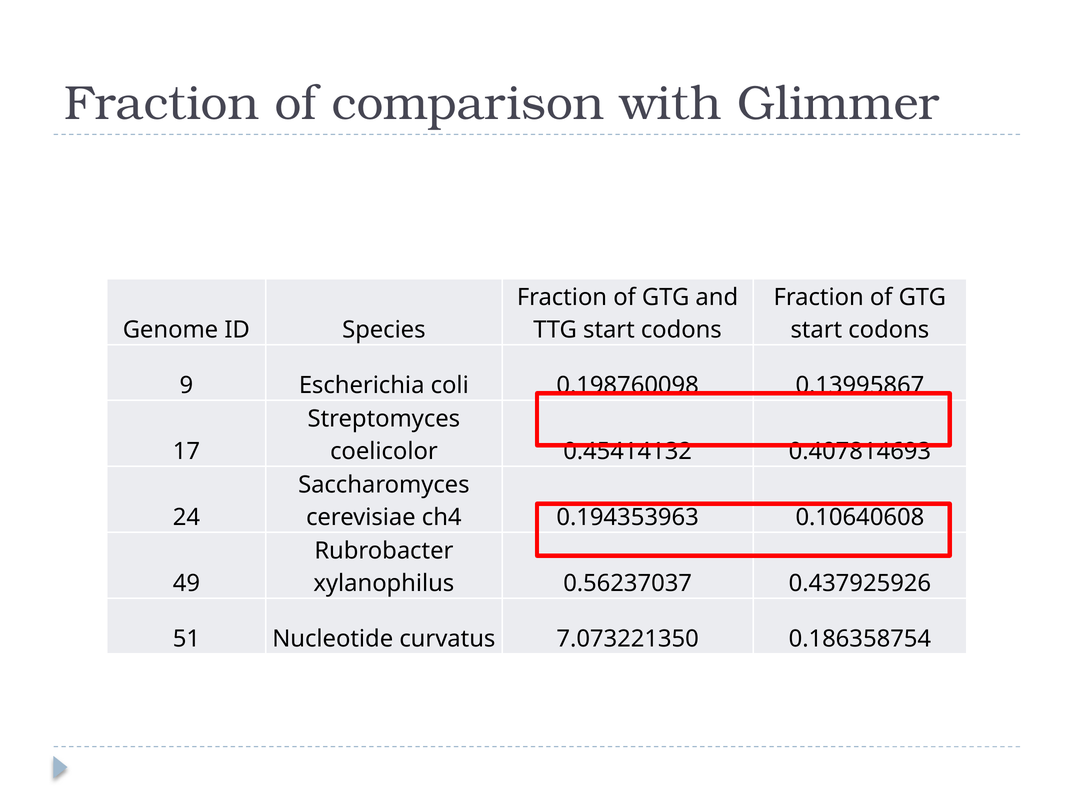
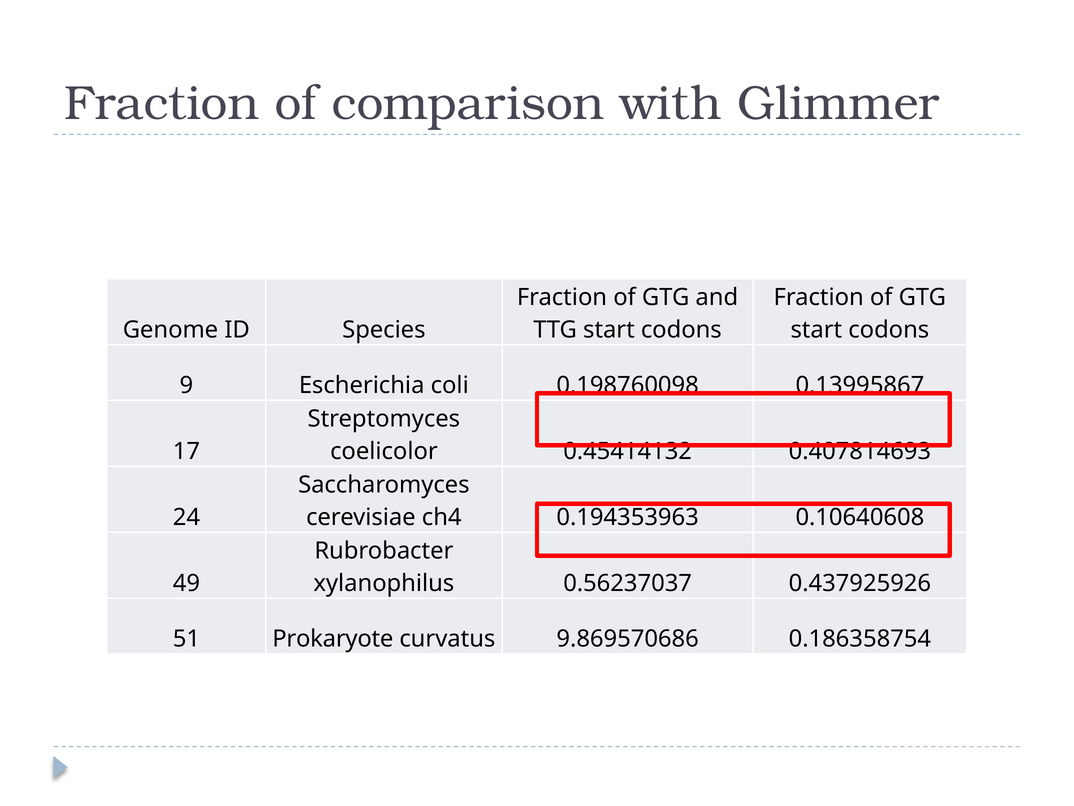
Nucleotide: Nucleotide -> Prokaryote
7.073221350: 7.073221350 -> 9.869570686
